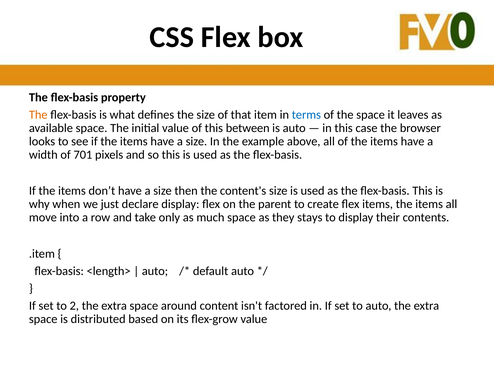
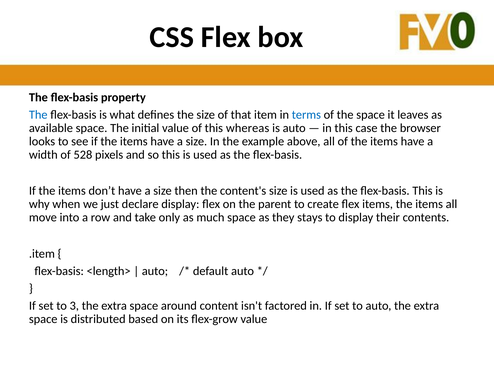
The at (38, 114) colour: orange -> blue
between: between -> whereas
701: 701 -> 528
2: 2 -> 3
